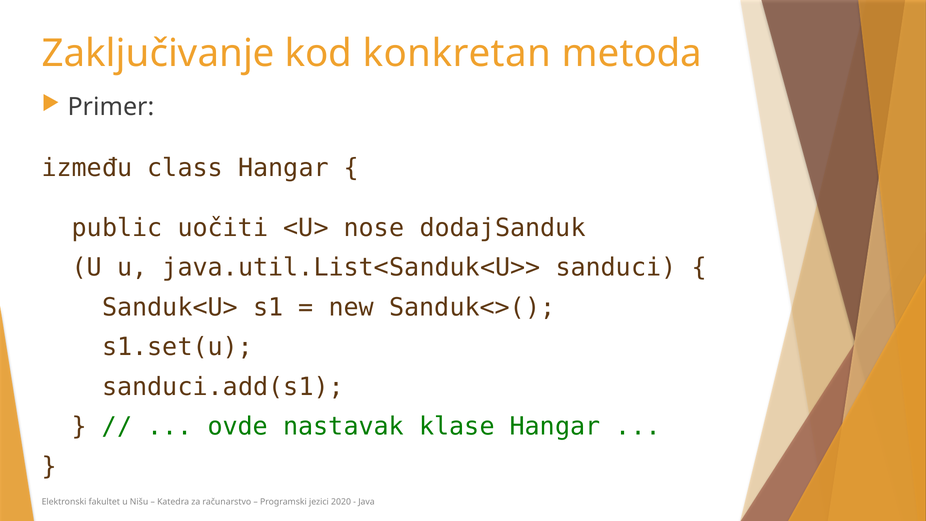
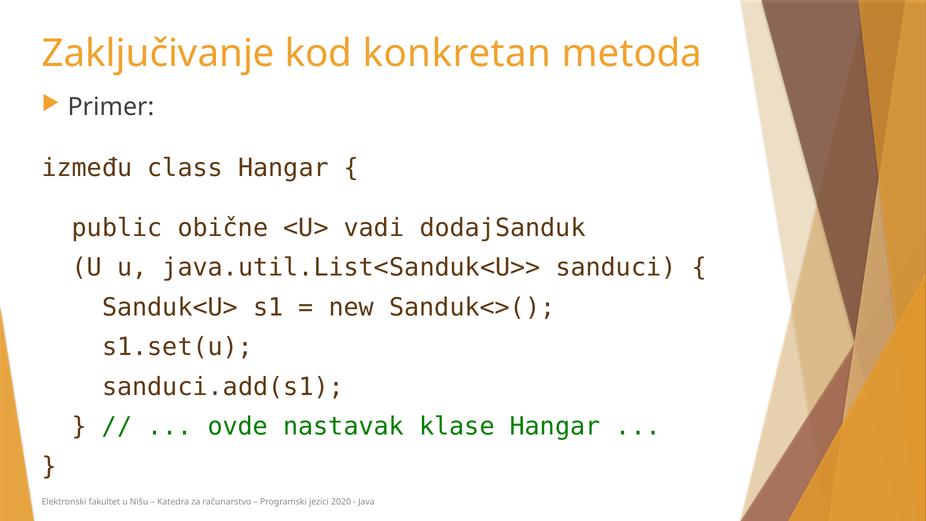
uočiti: uočiti -> obične
nose: nose -> vadi
